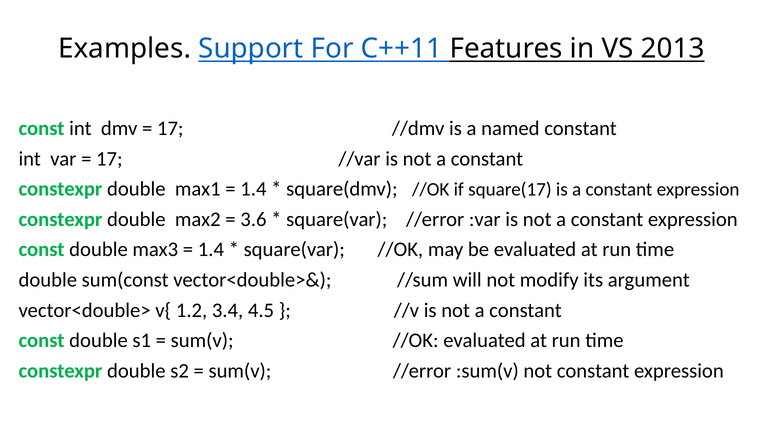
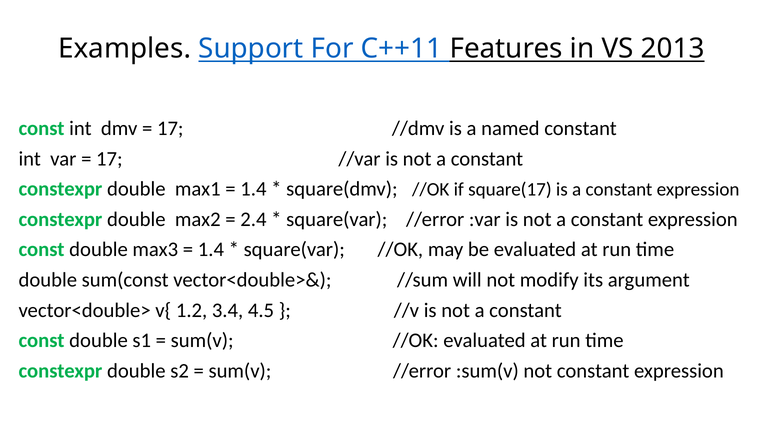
3.6: 3.6 -> 2.4
